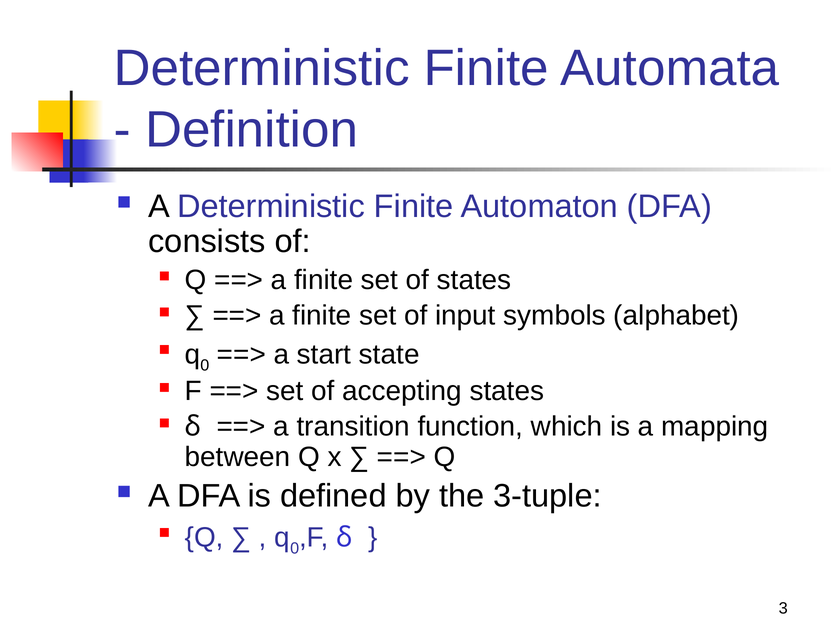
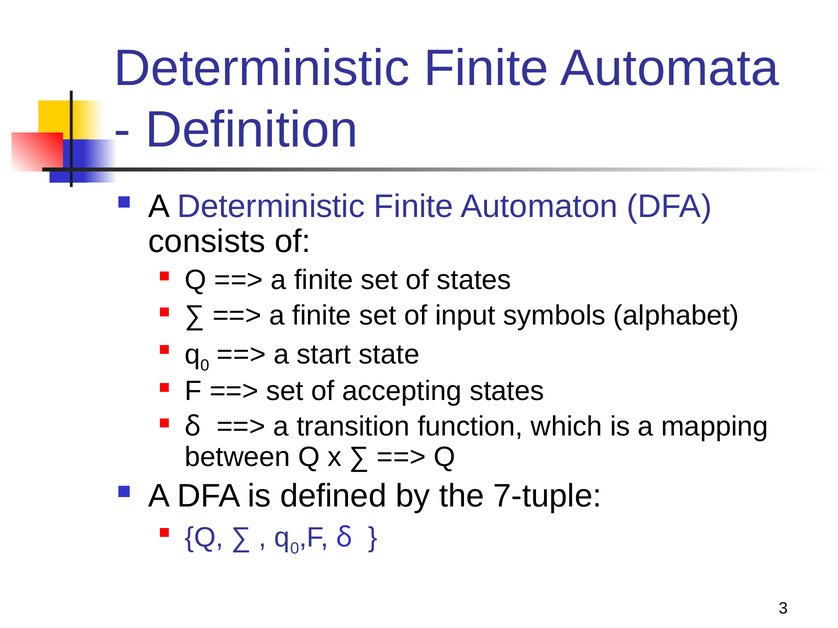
3-tuple: 3-tuple -> 7-tuple
